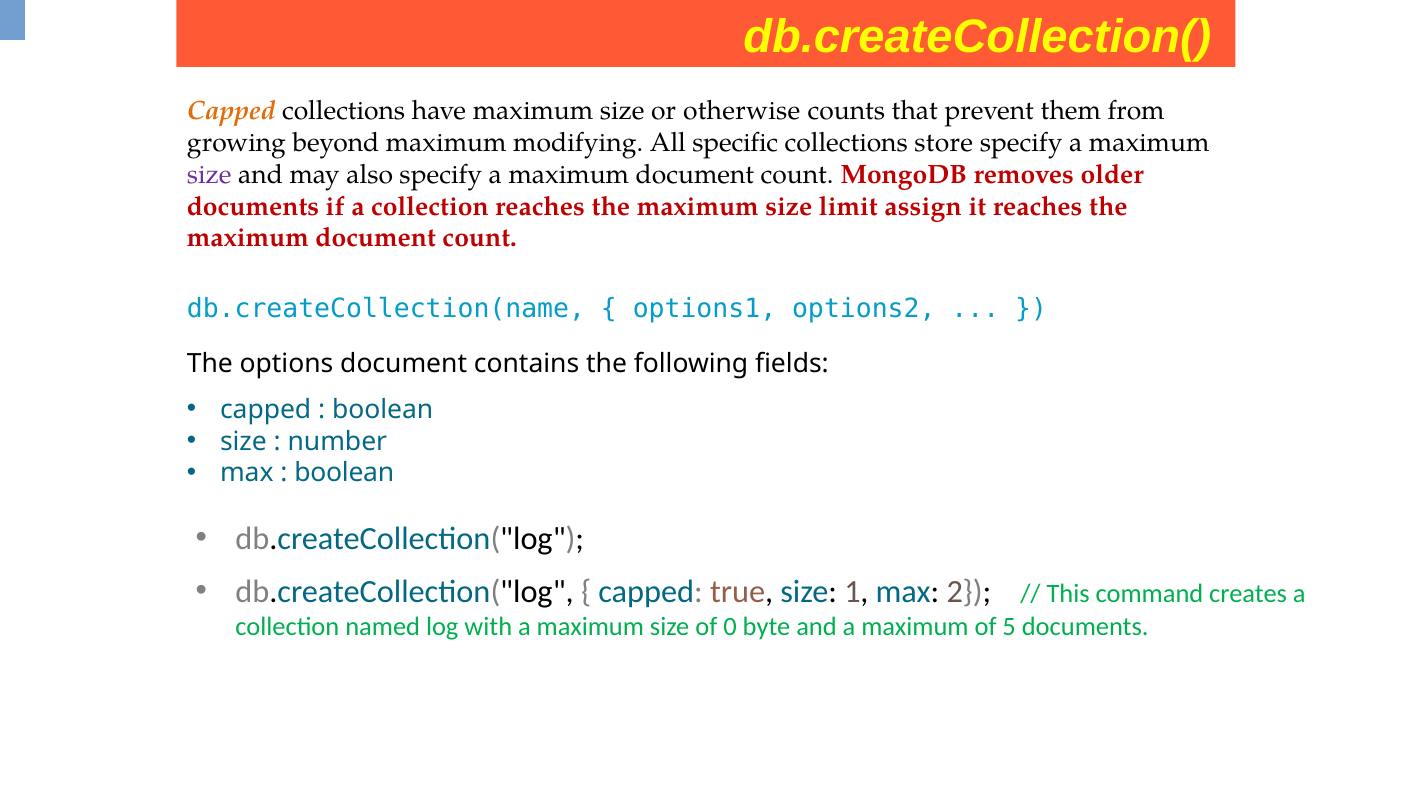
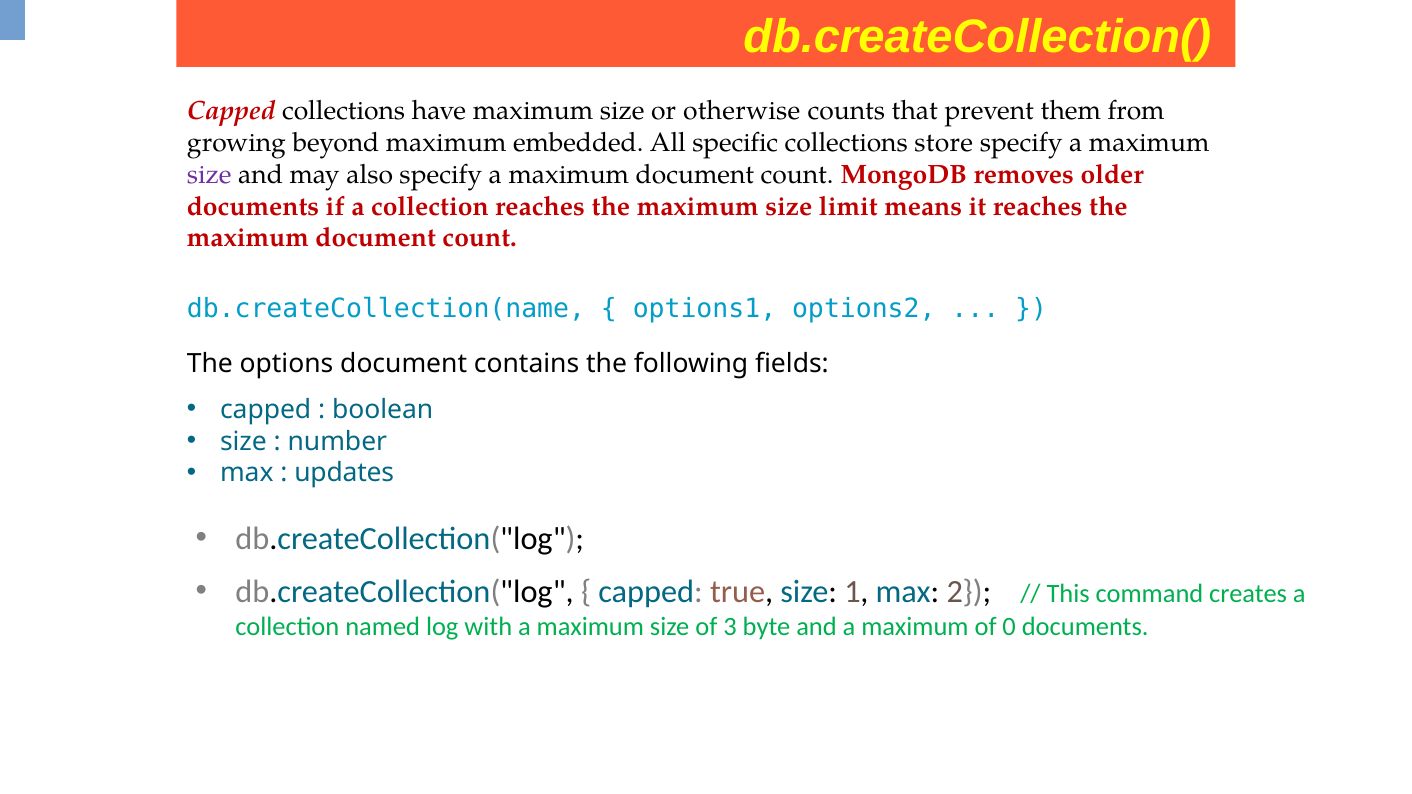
Capped at (231, 111) colour: orange -> red
modifying: modifying -> embedded
assign: assign -> means
boolean at (344, 473): boolean -> updates
0: 0 -> 3
5: 5 -> 0
